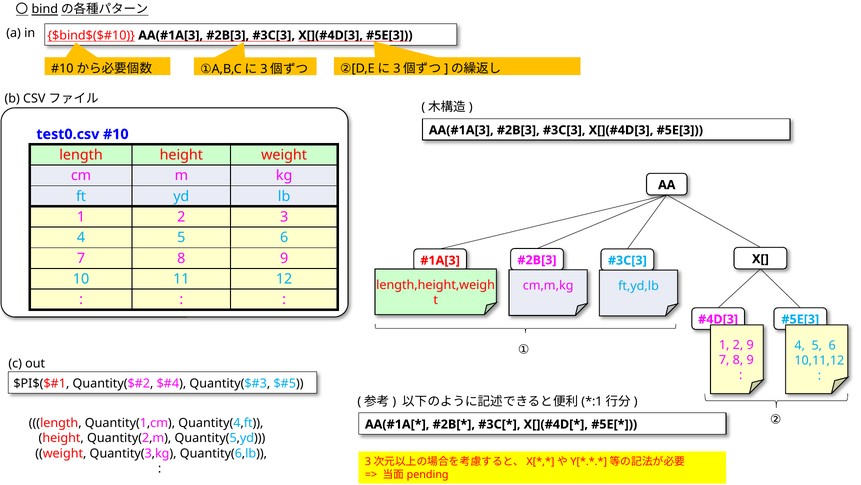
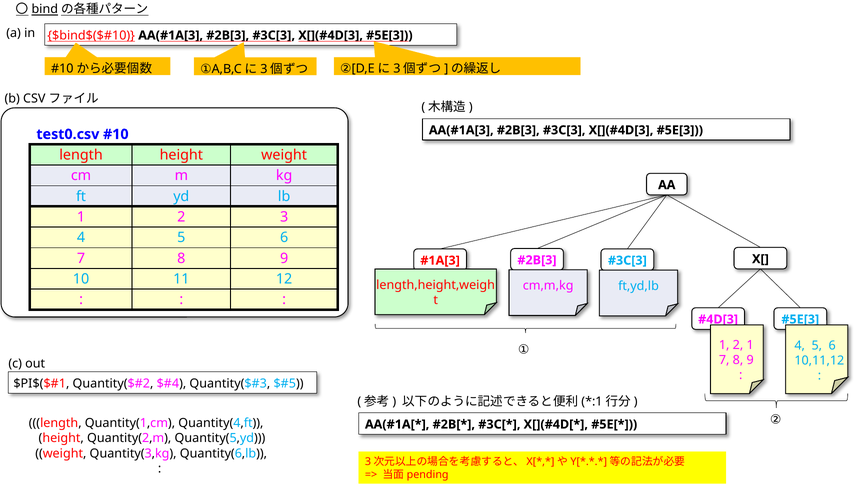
2 9: 9 -> 1
